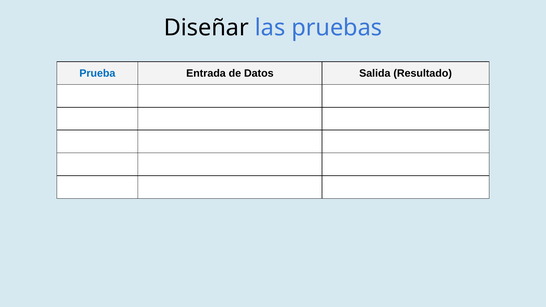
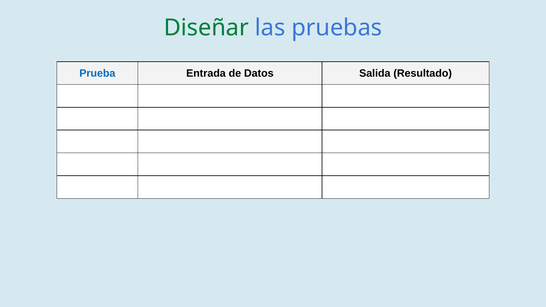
Diseñar colour: black -> green
